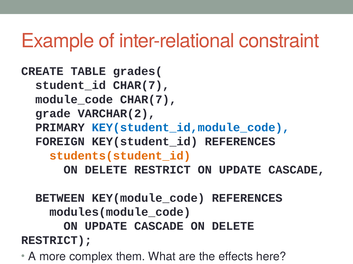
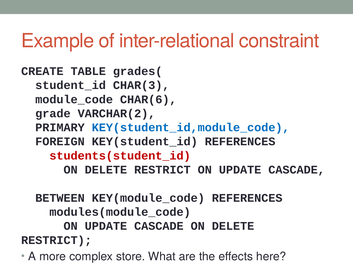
student_id CHAR(7: CHAR(7 -> CHAR(3
module_code CHAR(7: CHAR(7 -> CHAR(6
students(student_id colour: orange -> red
them: them -> store
